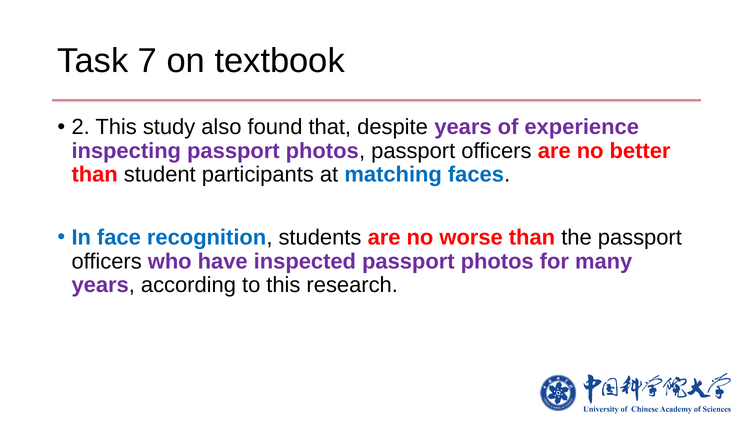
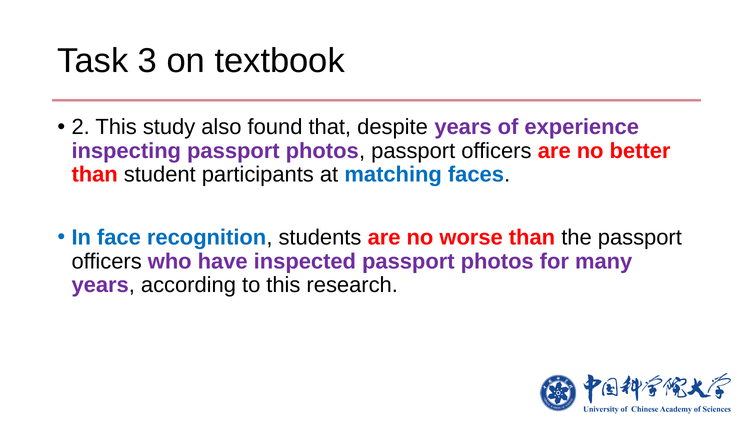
7: 7 -> 3
